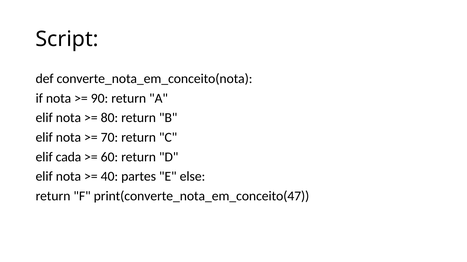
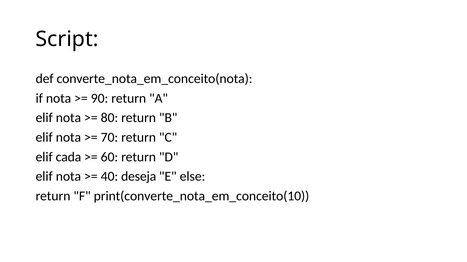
partes: partes -> deseja
print(converte_nota_em_conceito(47: print(converte_nota_em_conceito(47 -> print(converte_nota_em_conceito(10
